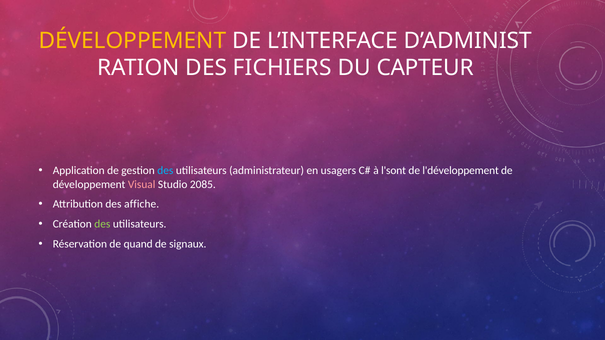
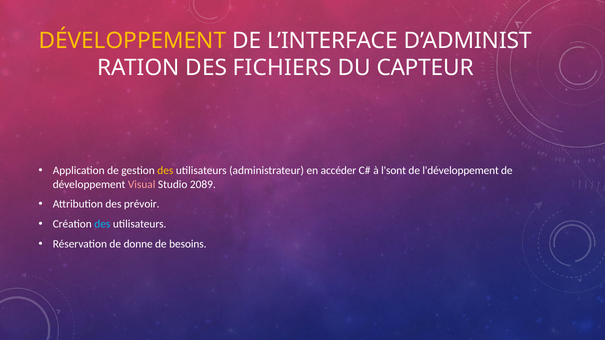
des at (165, 171) colour: light blue -> yellow
usagers: usagers -> accéder
2085: 2085 -> 2089
affiche: affiche -> prévoir
des at (102, 224) colour: light green -> light blue
quand: quand -> donne
signaux: signaux -> besoins
